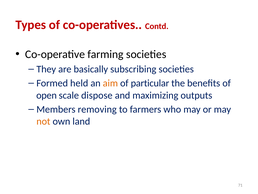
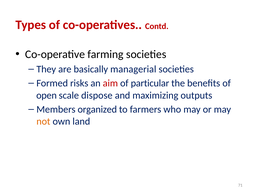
subscribing: subscribing -> managerial
held: held -> risks
aim colour: orange -> red
removing: removing -> organized
